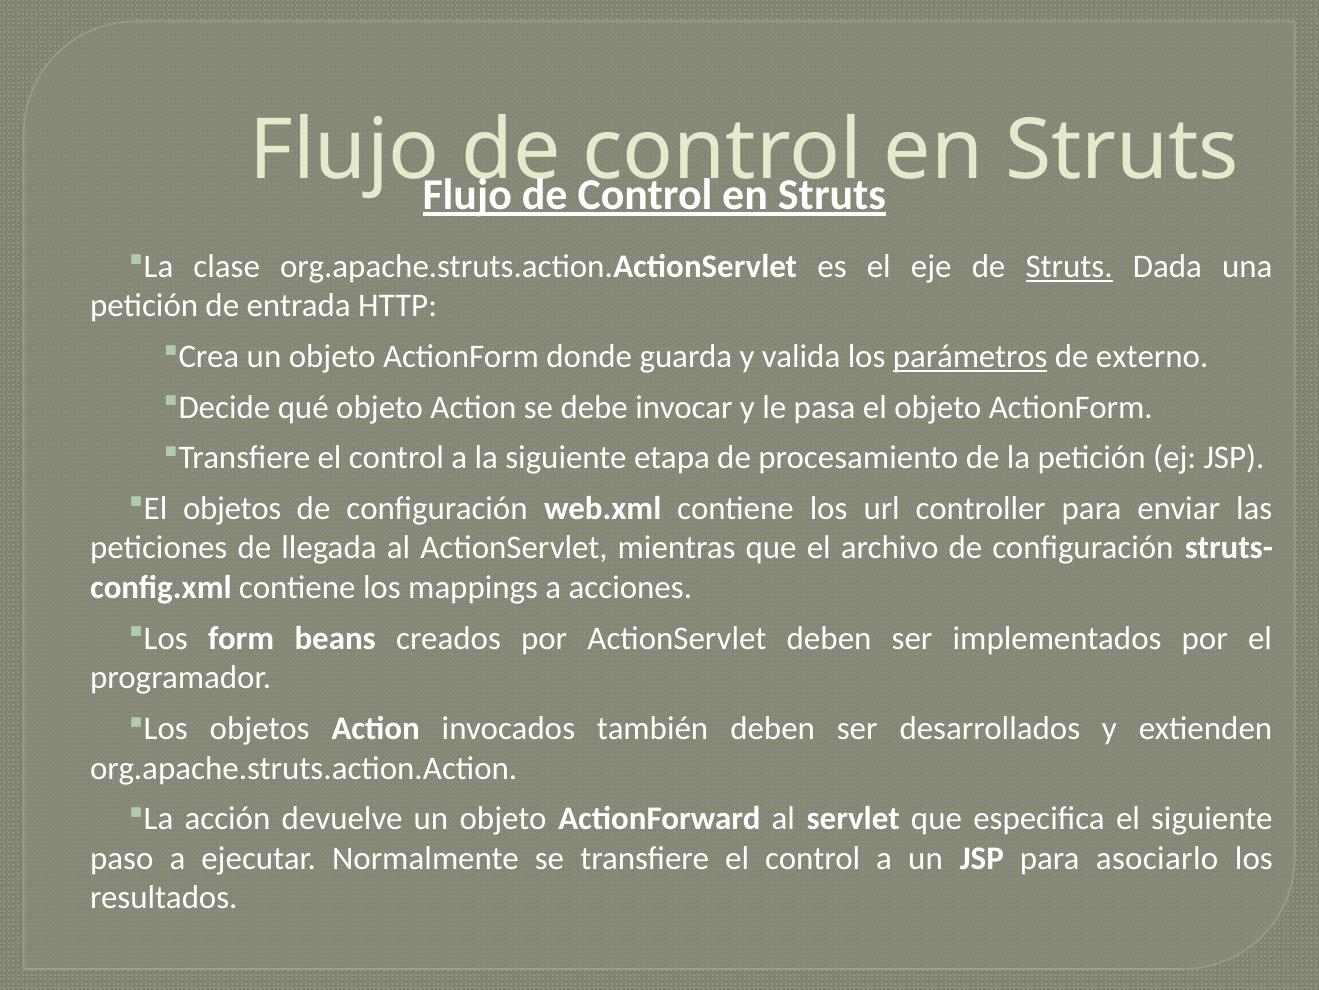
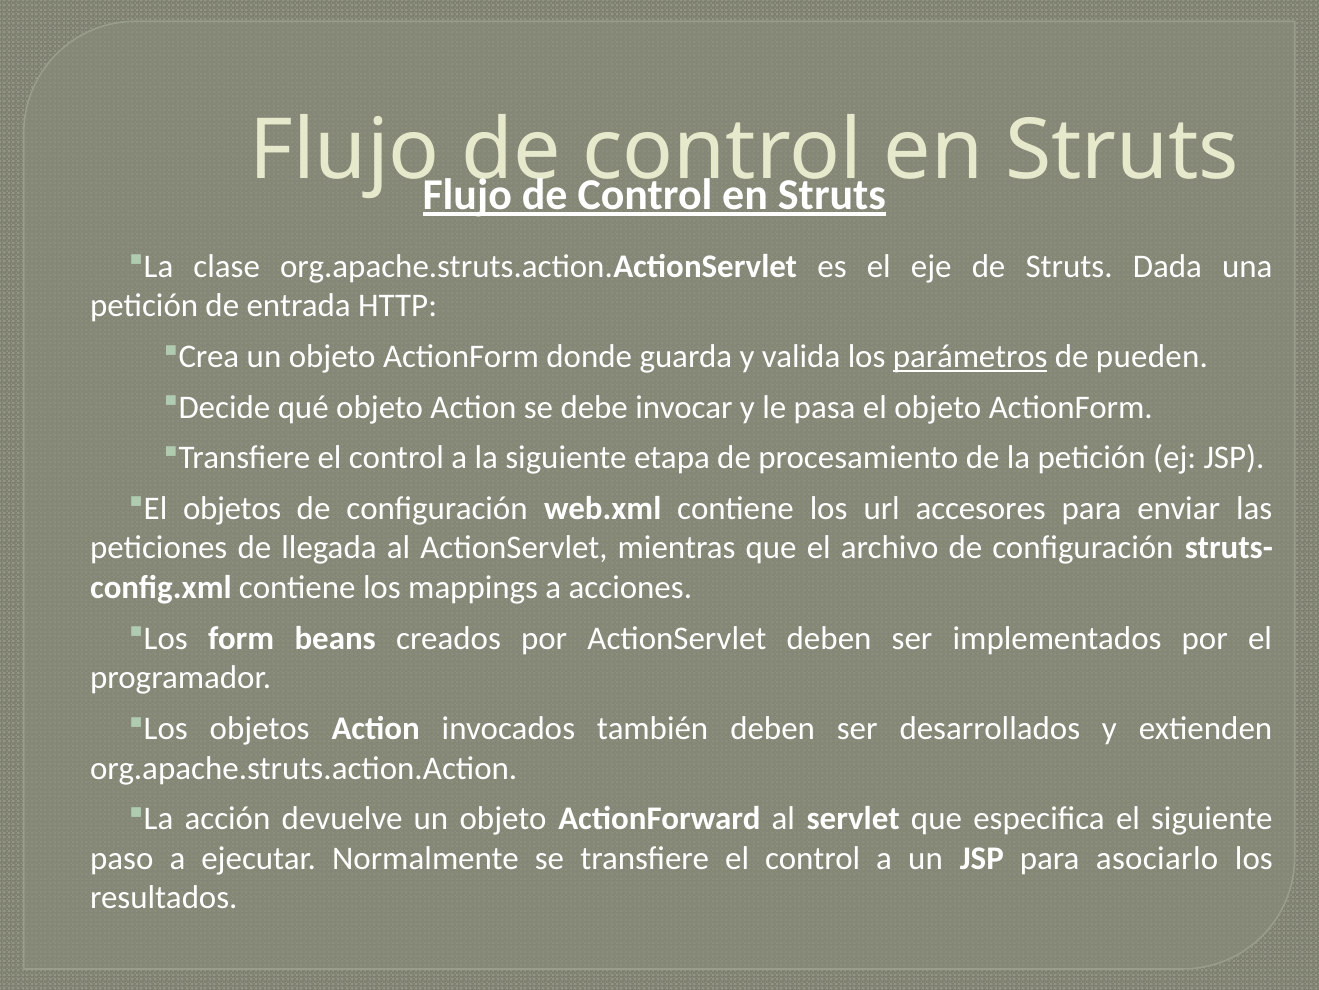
Struts at (1069, 266) underline: present -> none
externo: externo -> pueden
controller: controller -> accesores
